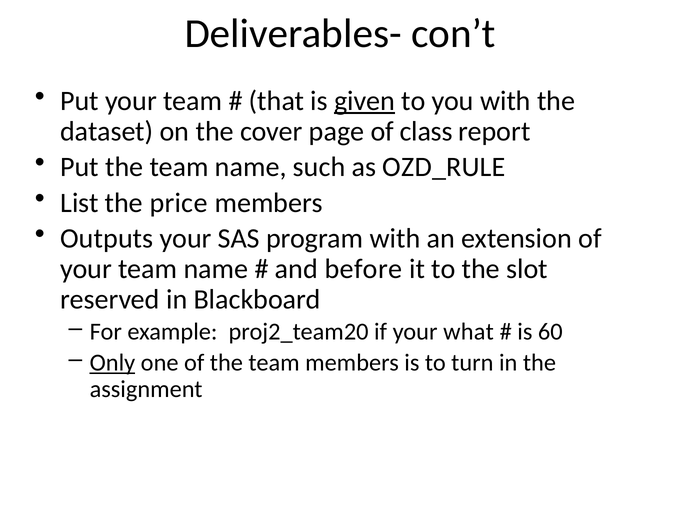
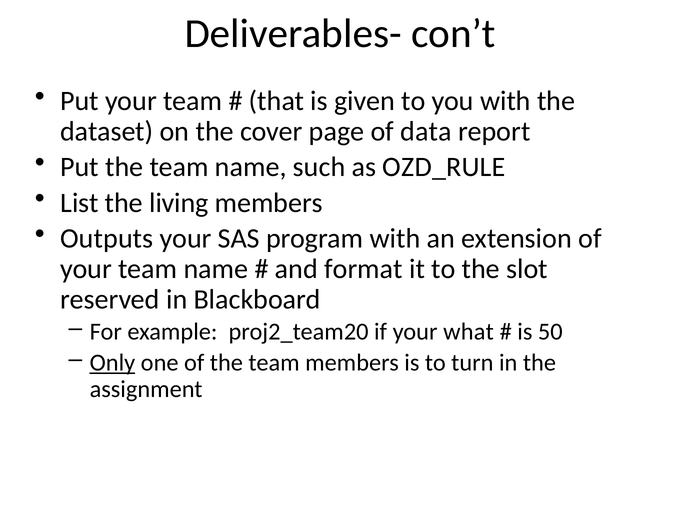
given underline: present -> none
class: class -> data
price: price -> living
before: before -> format
60: 60 -> 50
